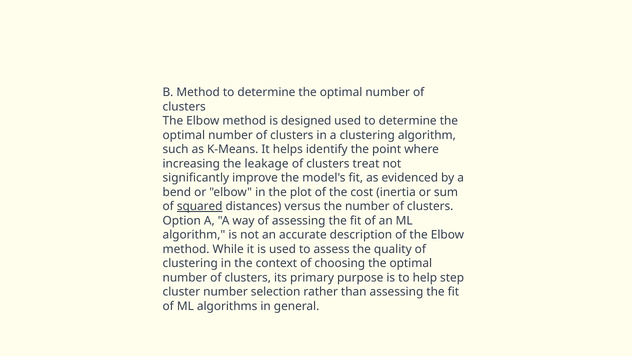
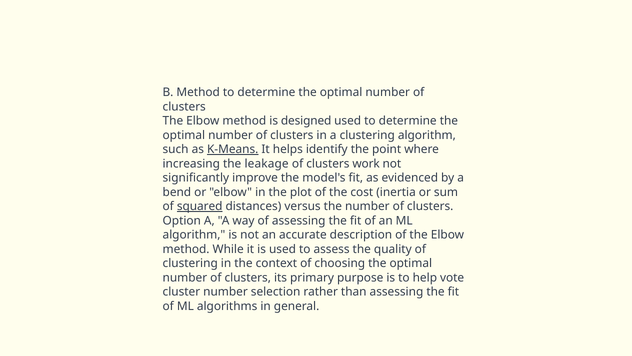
K-Means underline: none -> present
treat: treat -> work
step: step -> vote
